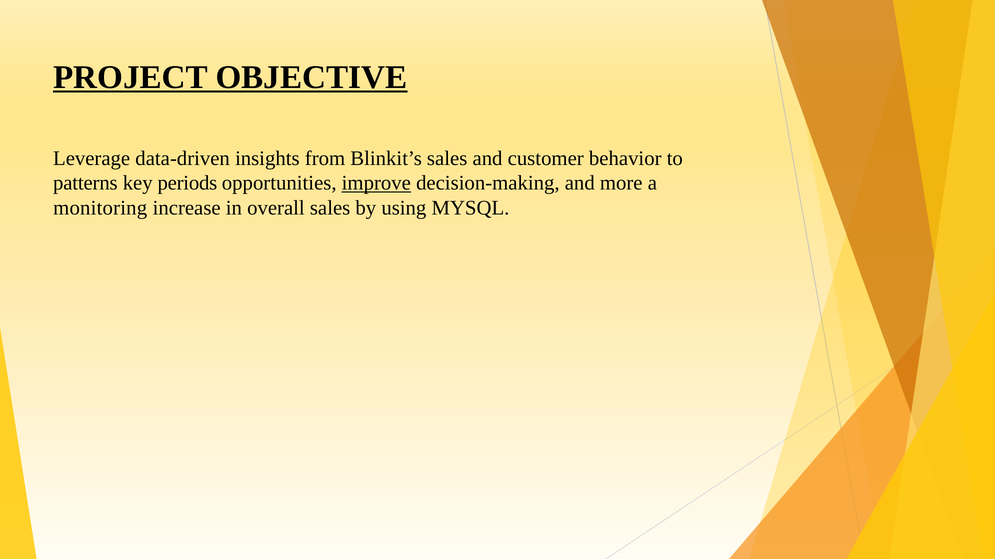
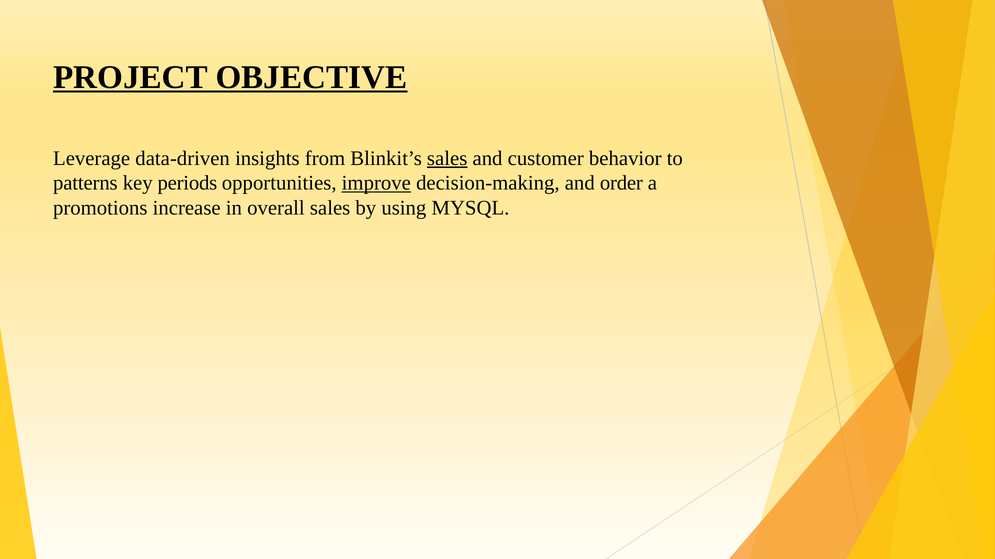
sales at (447, 158) underline: none -> present
more: more -> order
monitoring: monitoring -> promotions
